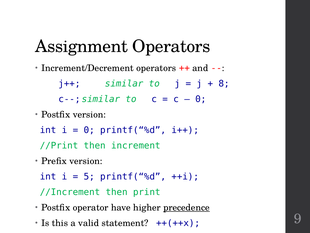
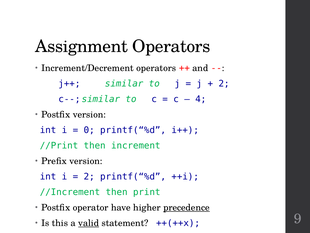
8 at (224, 83): 8 -> 2
0 at (201, 99): 0 -> 4
5 at (89, 176): 5 -> 2
valid underline: none -> present
